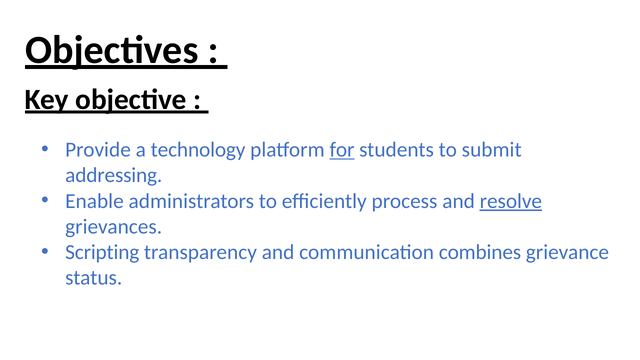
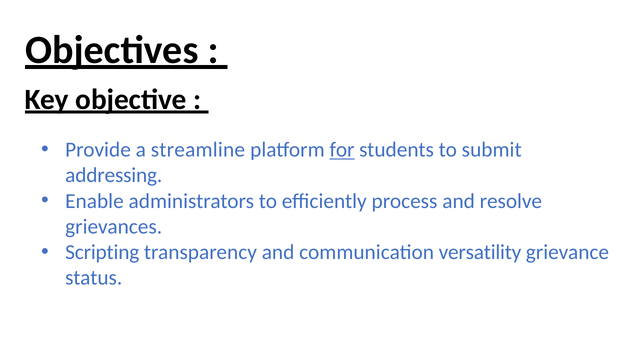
technology: technology -> streamline
resolve underline: present -> none
combines: combines -> versatility
